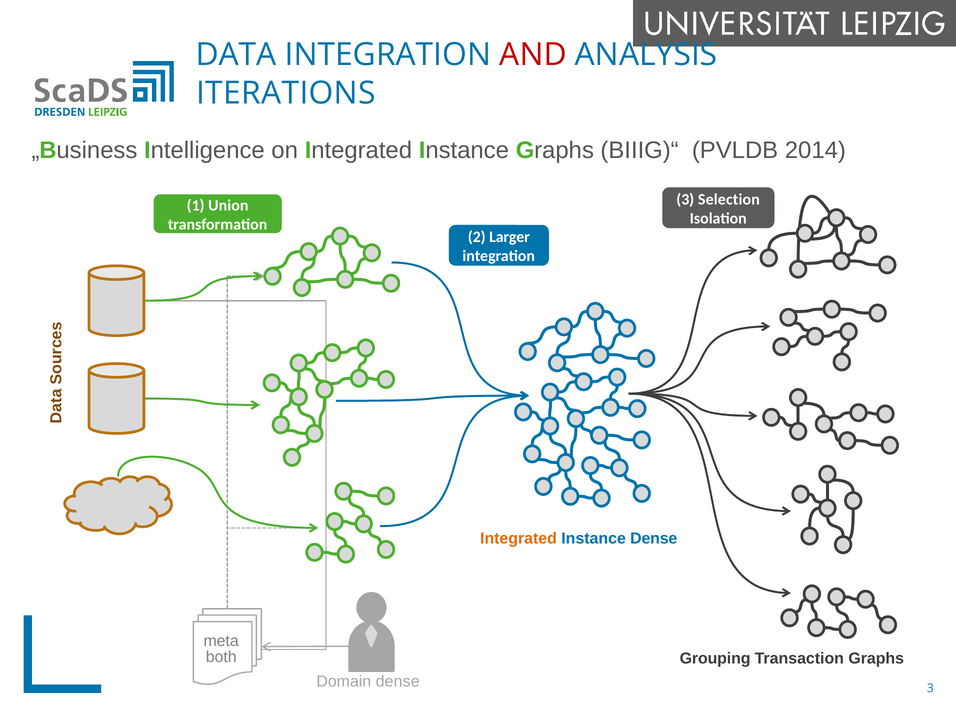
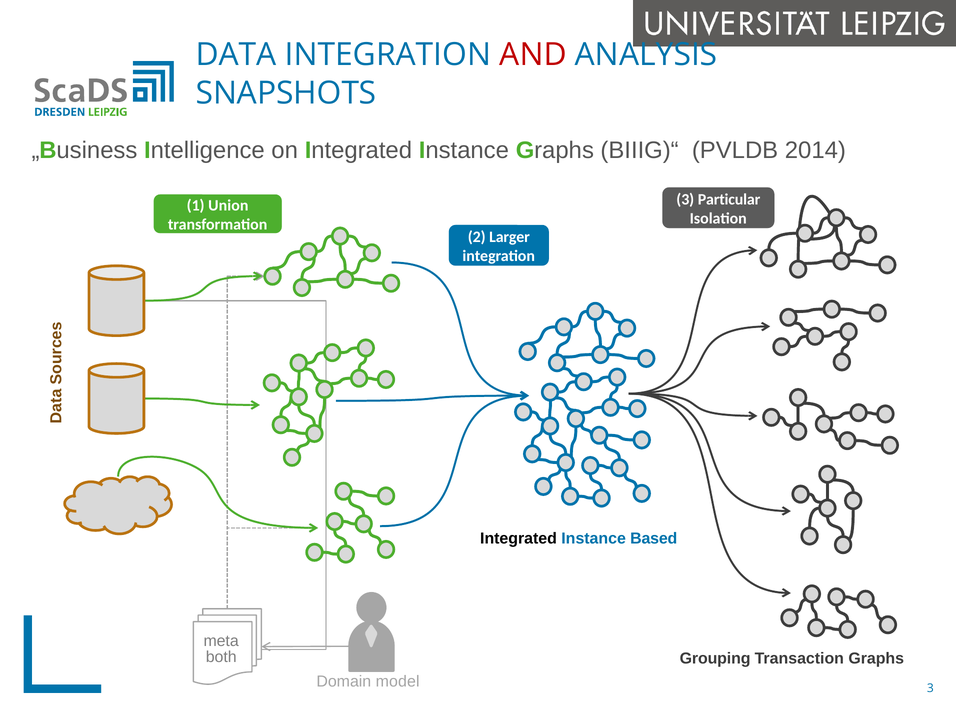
ITERATIONS: ITERATIONS -> SNAPSHOTS
Selection: Selection -> Particular
Integrated at (519, 539) colour: orange -> black
Instance Dense: Dense -> Based
Domain dense: dense -> model
